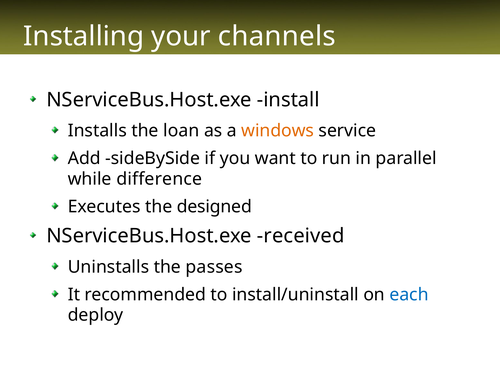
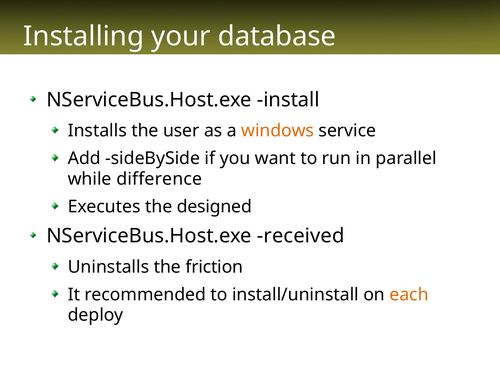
channels: channels -> database
loan: loan -> user
passes: passes -> friction
each colour: blue -> orange
